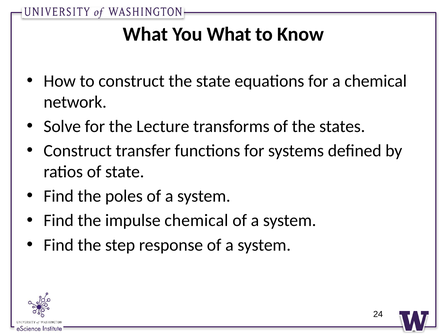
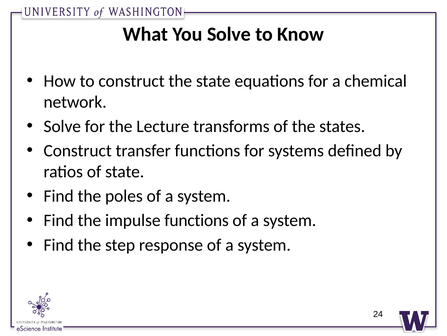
You What: What -> Solve
impulse chemical: chemical -> functions
